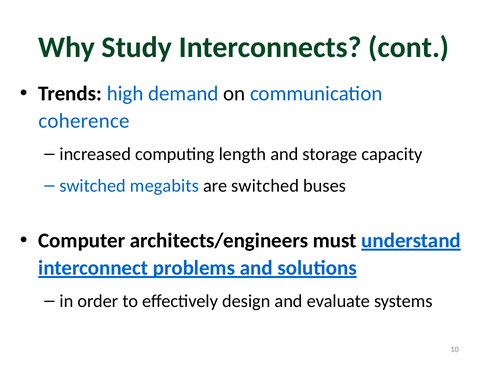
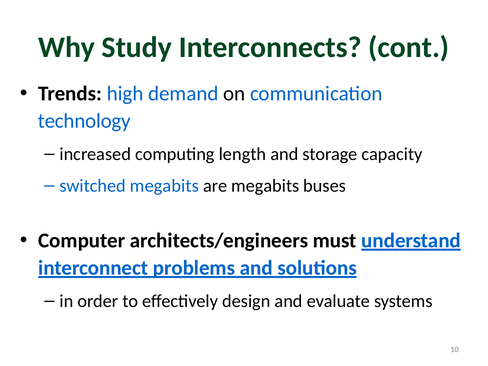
coherence: coherence -> technology
are switched: switched -> megabits
